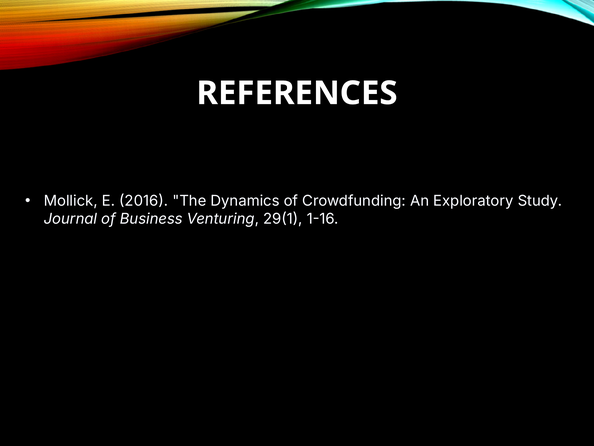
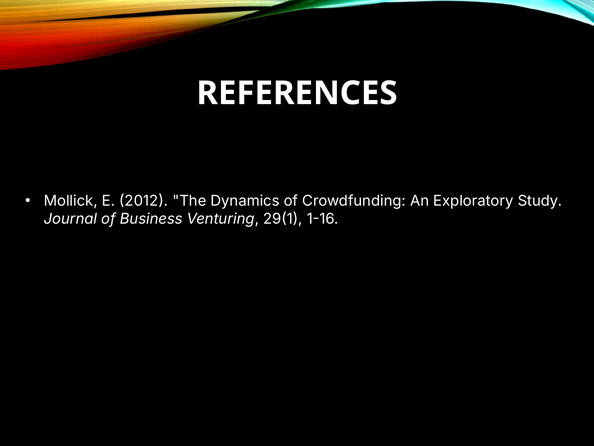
2016: 2016 -> 2012
